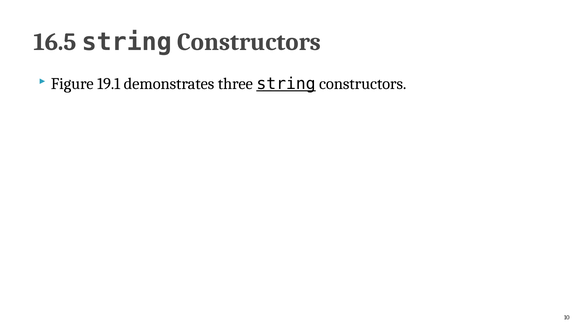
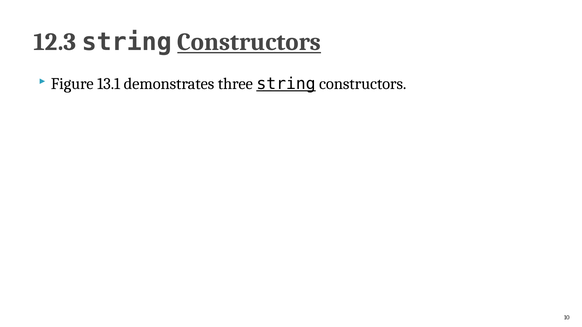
16.5: 16.5 -> 12.3
Constructors at (249, 42) underline: none -> present
19.1: 19.1 -> 13.1
